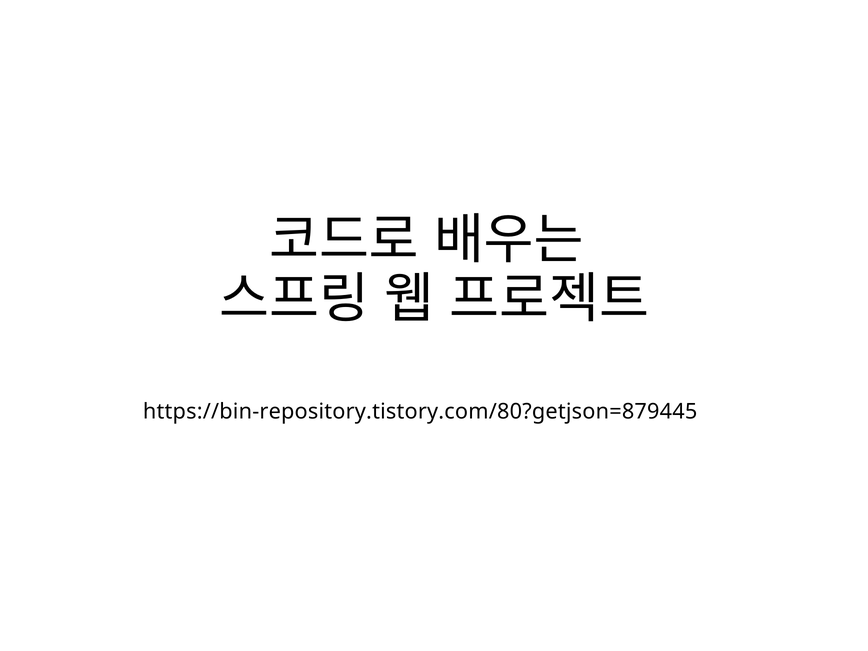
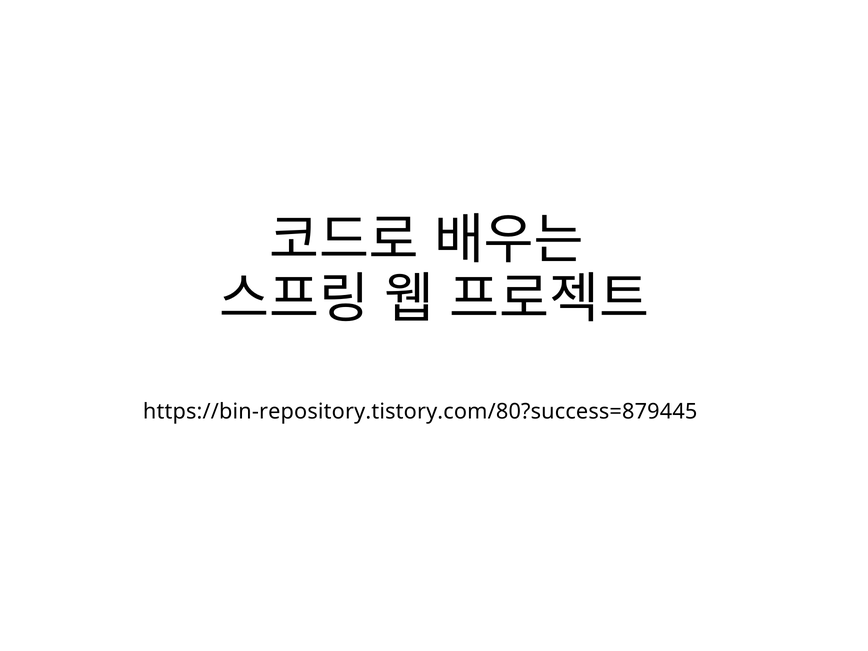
https://bin-repository.tistory.com/80?getjson=879445: https://bin-repository.tistory.com/80?getjson=879445 -> https://bin-repository.tistory.com/80?success=879445
